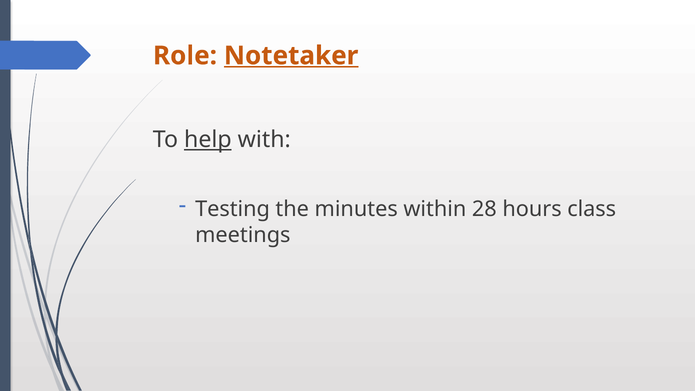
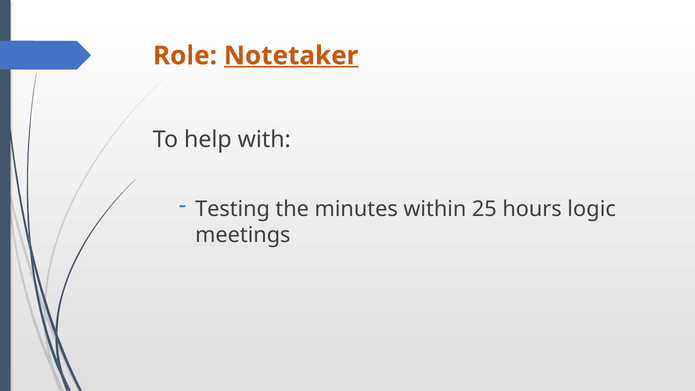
help underline: present -> none
28: 28 -> 25
class: class -> logic
